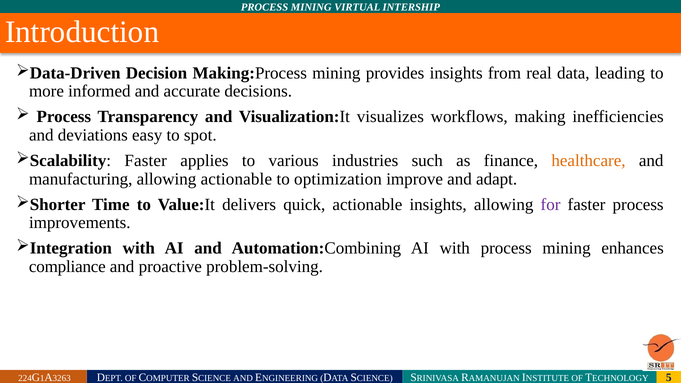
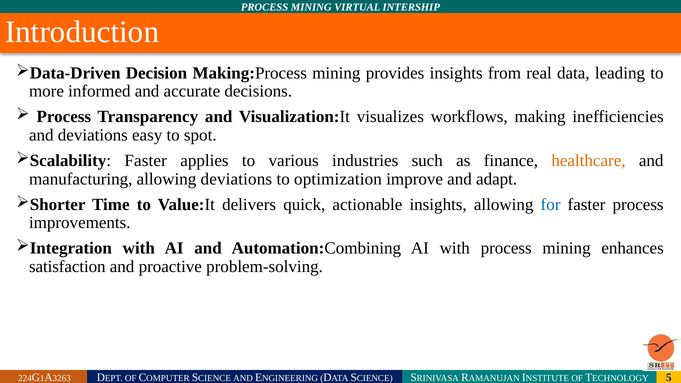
allowing actionable: actionable -> deviations
for colour: purple -> blue
compliance: compliance -> satisfaction
